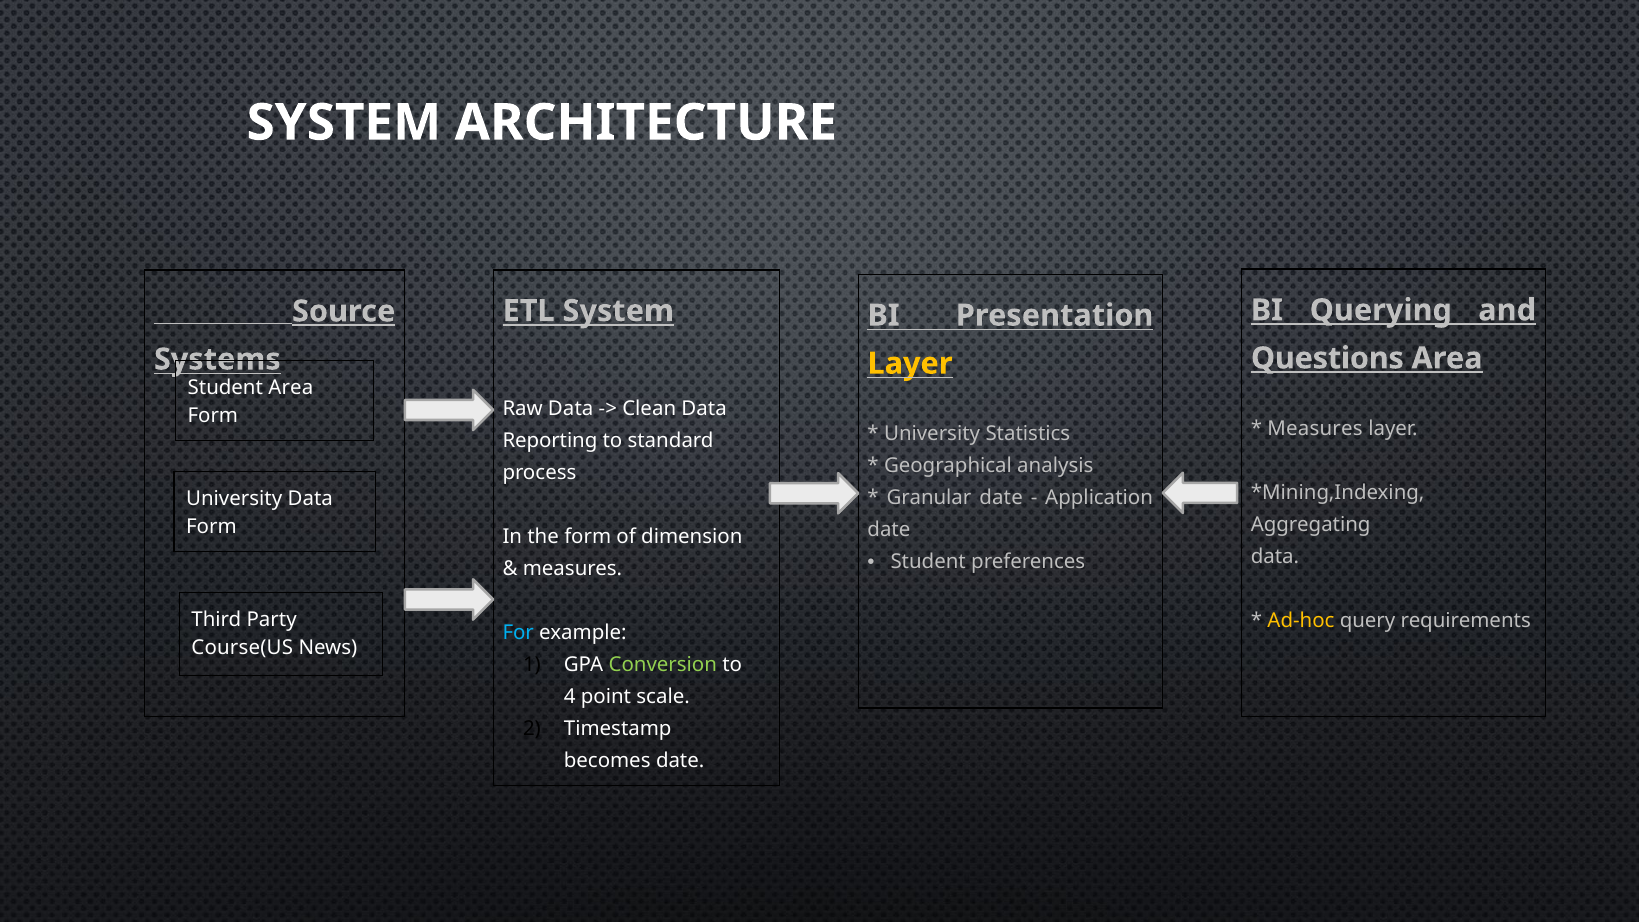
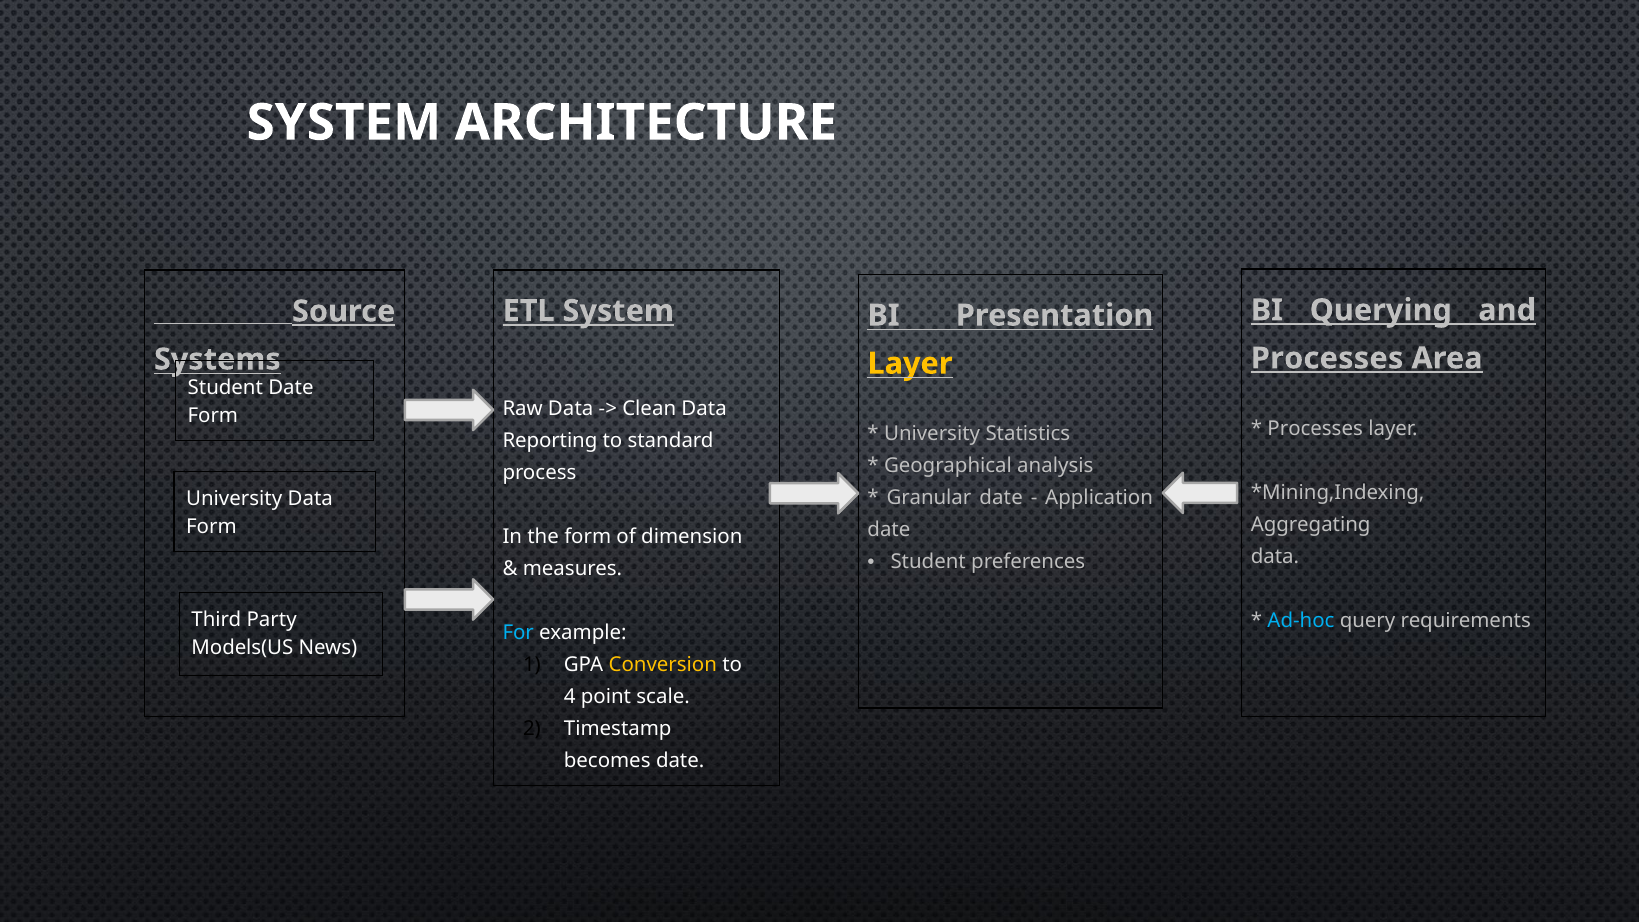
Questions at (1327, 358): Questions -> Processes
Student Area: Area -> Date
Measures at (1315, 429): Measures -> Processes
Ad-hoc colour: yellow -> light blue
Course(US: Course(US -> Models(US
Conversion colour: light green -> yellow
